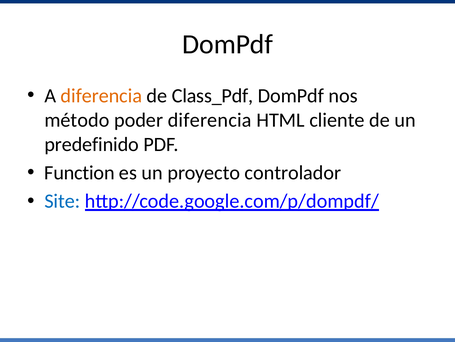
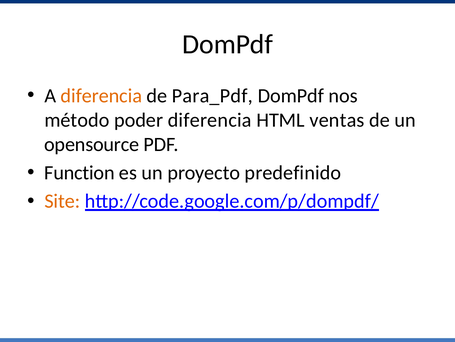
Class_Pdf: Class_Pdf -> Para_Pdf
cliente: cliente -> ventas
predefinido: predefinido -> opensource
controlador: controlador -> predefinido
Site colour: blue -> orange
